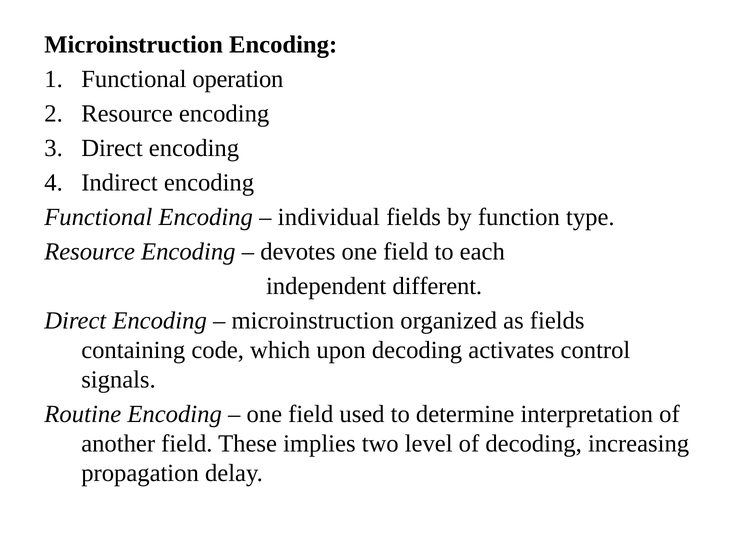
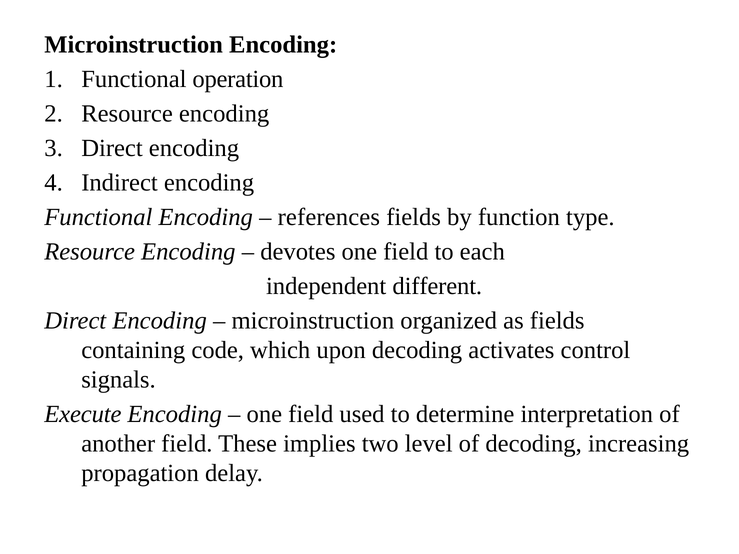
individual: individual -> references
Routine: Routine -> Execute
